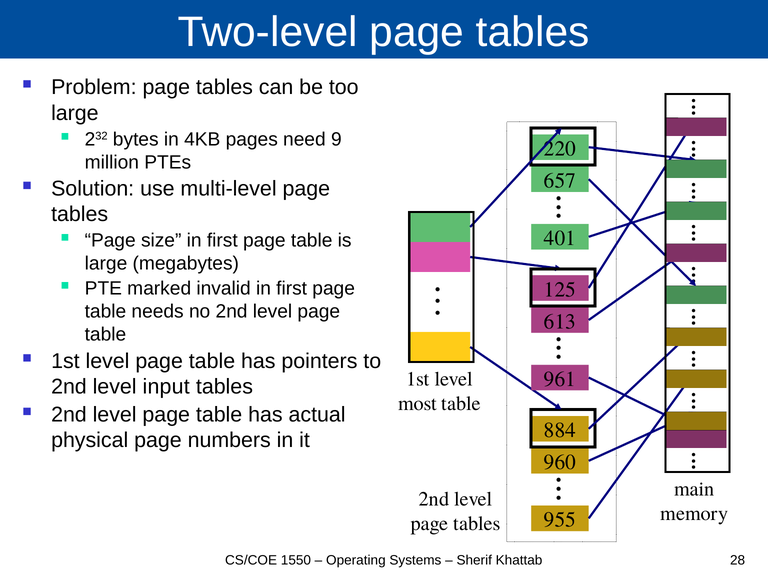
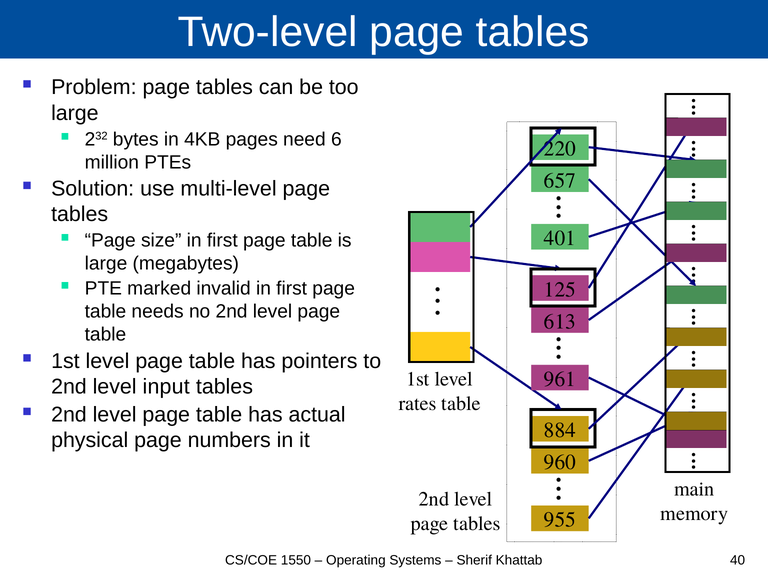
9: 9 -> 6
most: most -> rates
28: 28 -> 40
